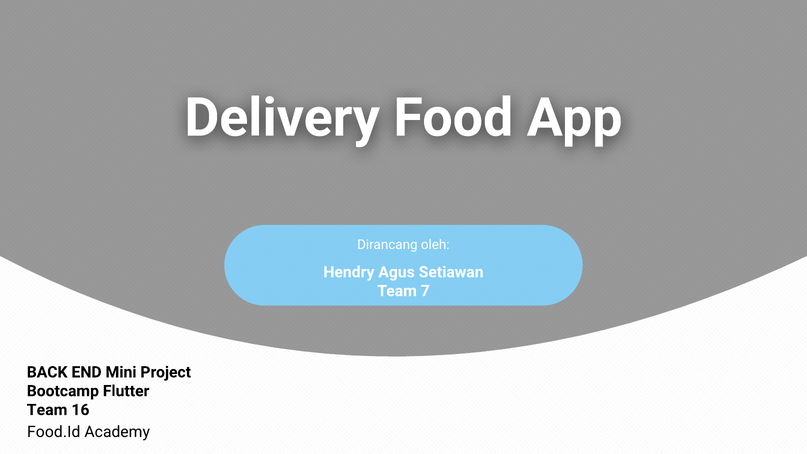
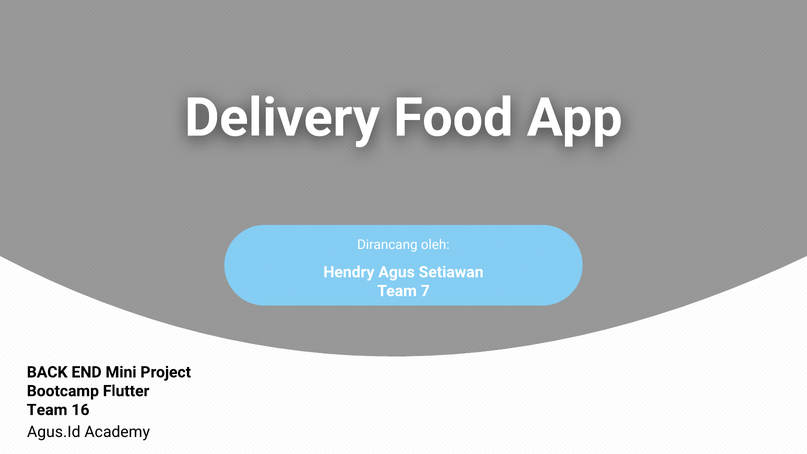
Food.Id: Food.Id -> Agus.Id
